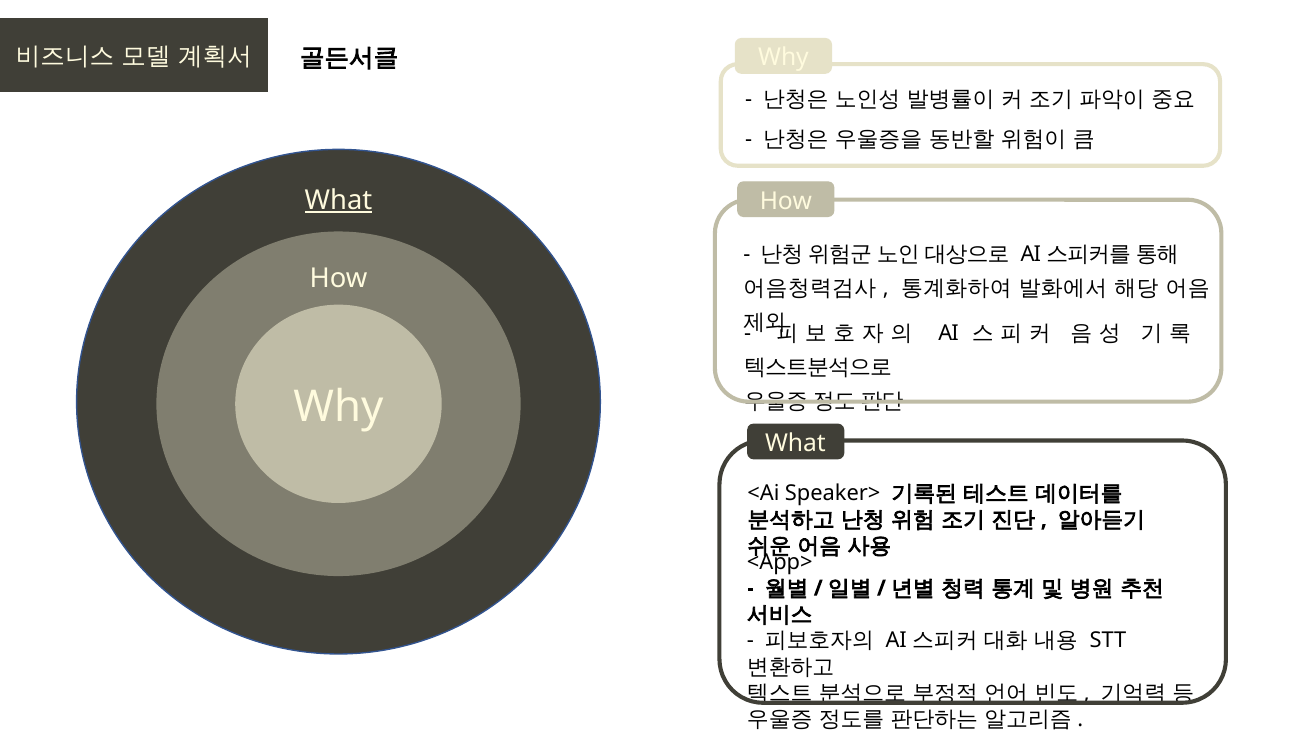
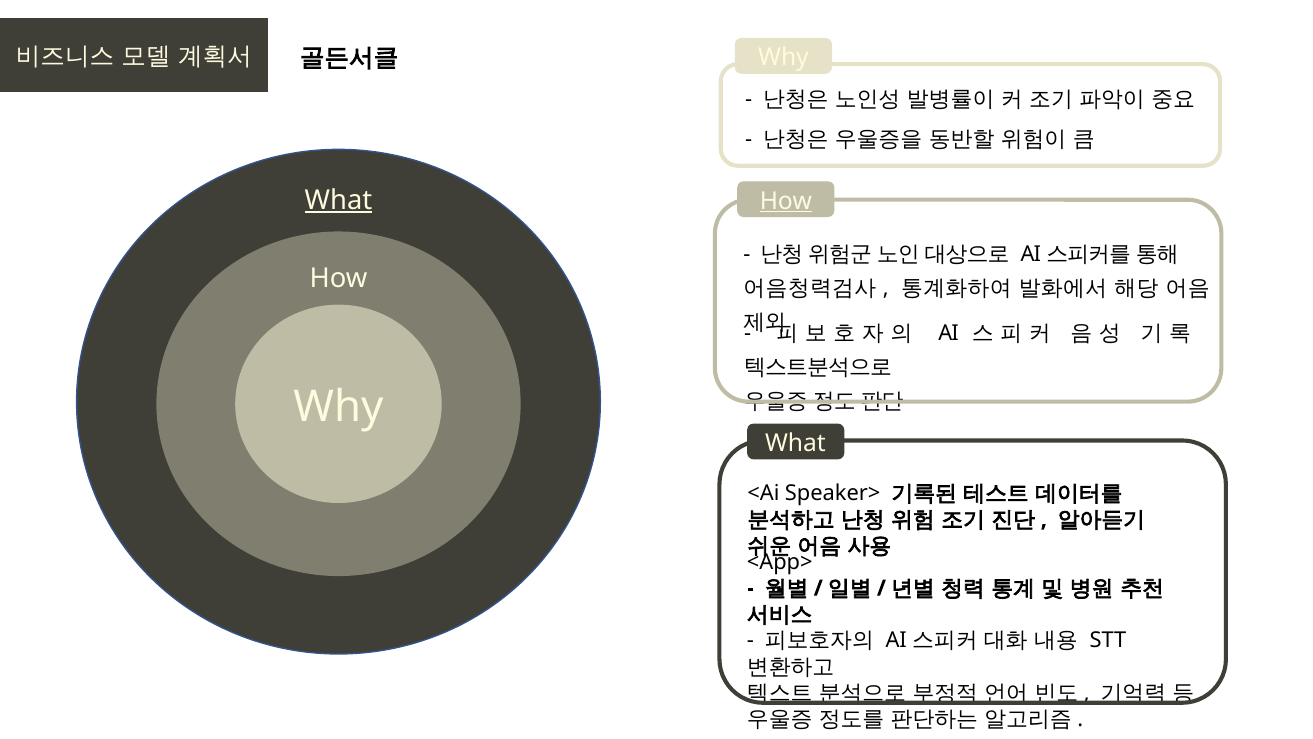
How at (786, 201) underline: none -> present
